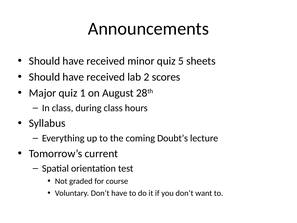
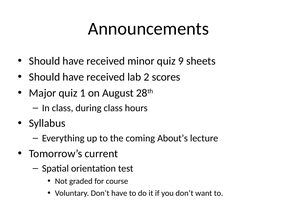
5: 5 -> 9
Doubt’s: Doubt’s -> About’s
